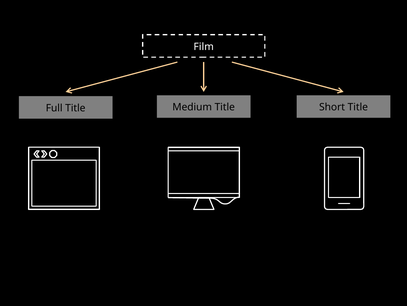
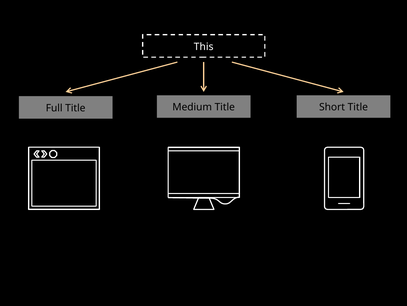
Film: Film -> This
